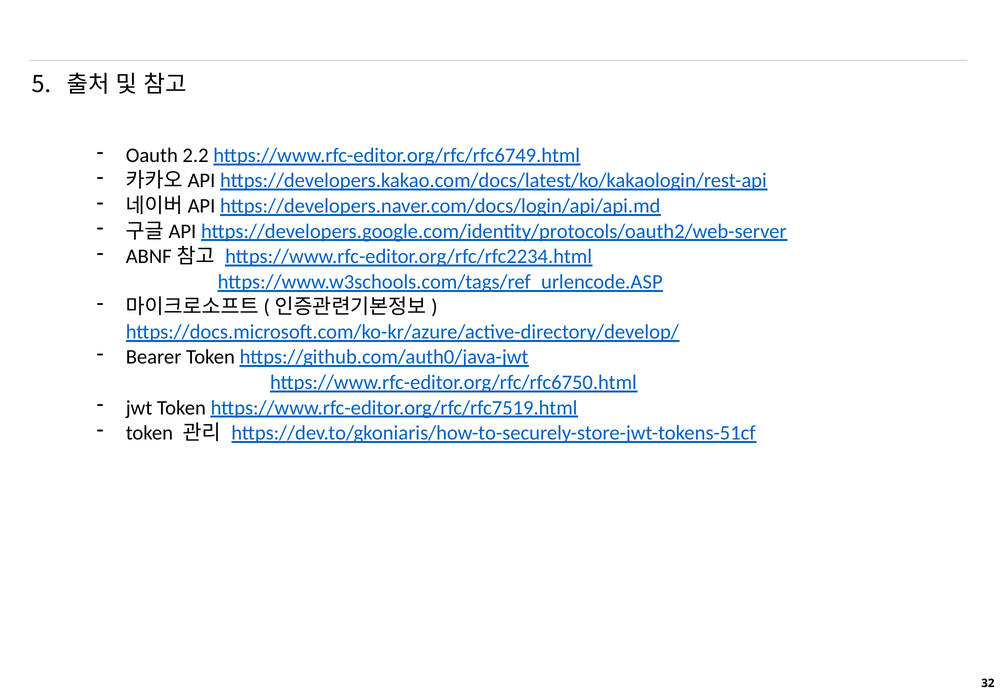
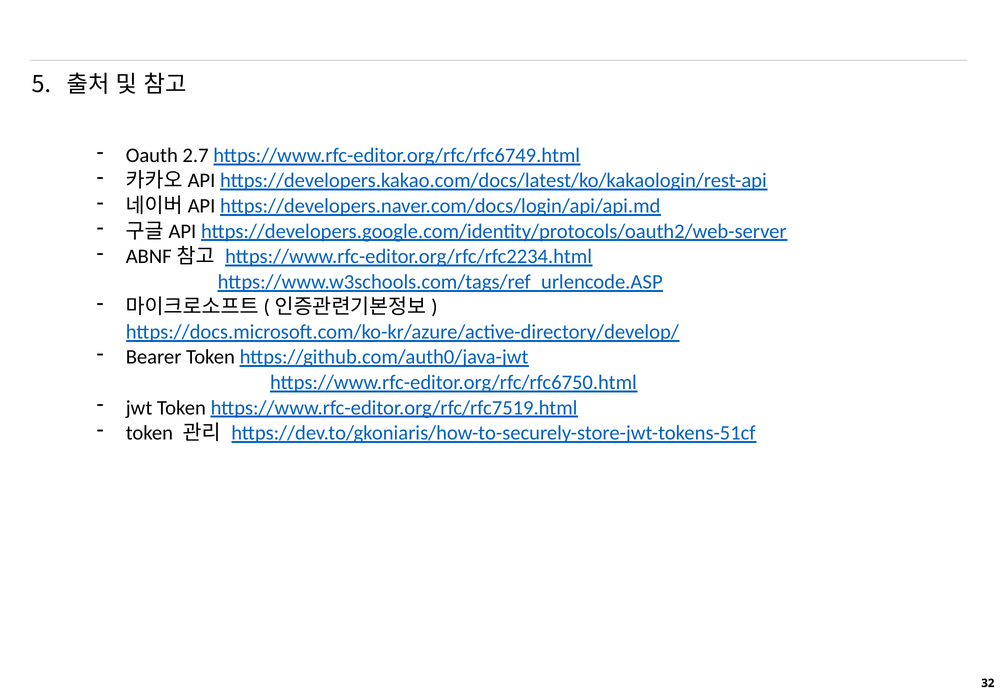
2.2: 2.2 -> 2.7
